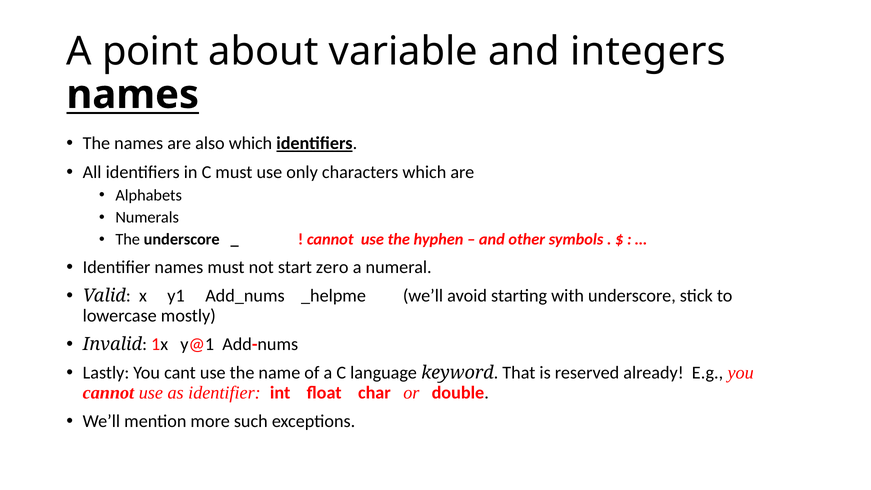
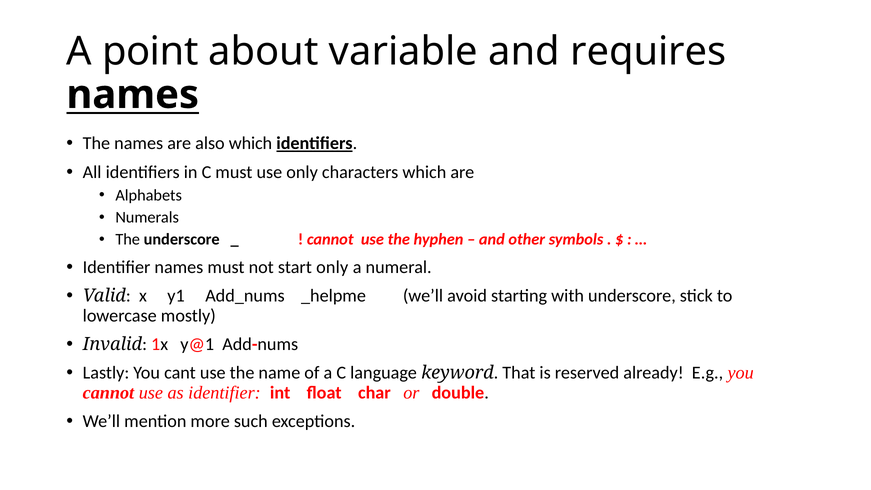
integers: integers -> requires
start zero: zero -> only
